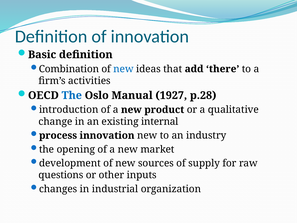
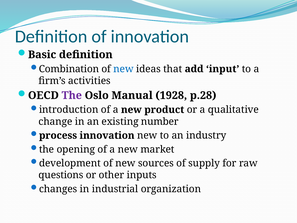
there: there -> input
The at (72, 95) colour: blue -> purple
1927: 1927 -> 1928
internal: internal -> number
